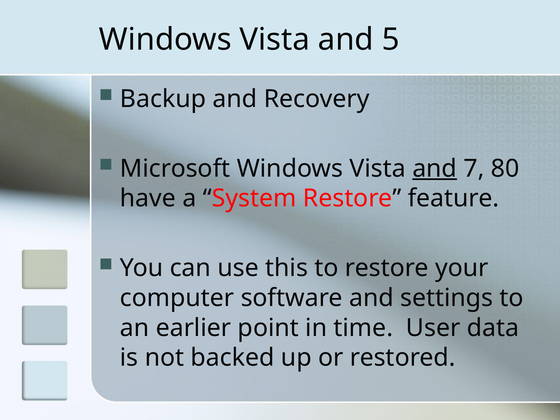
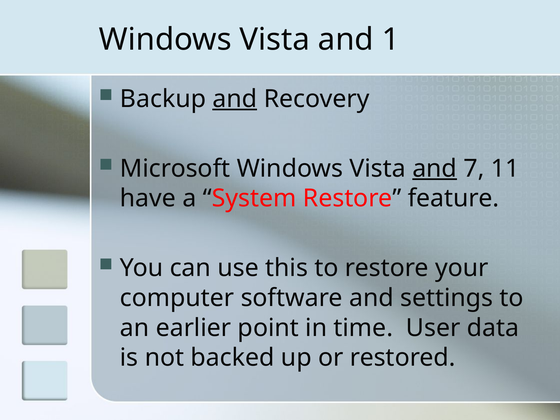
5: 5 -> 1
and at (235, 99) underline: none -> present
80: 80 -> 11
